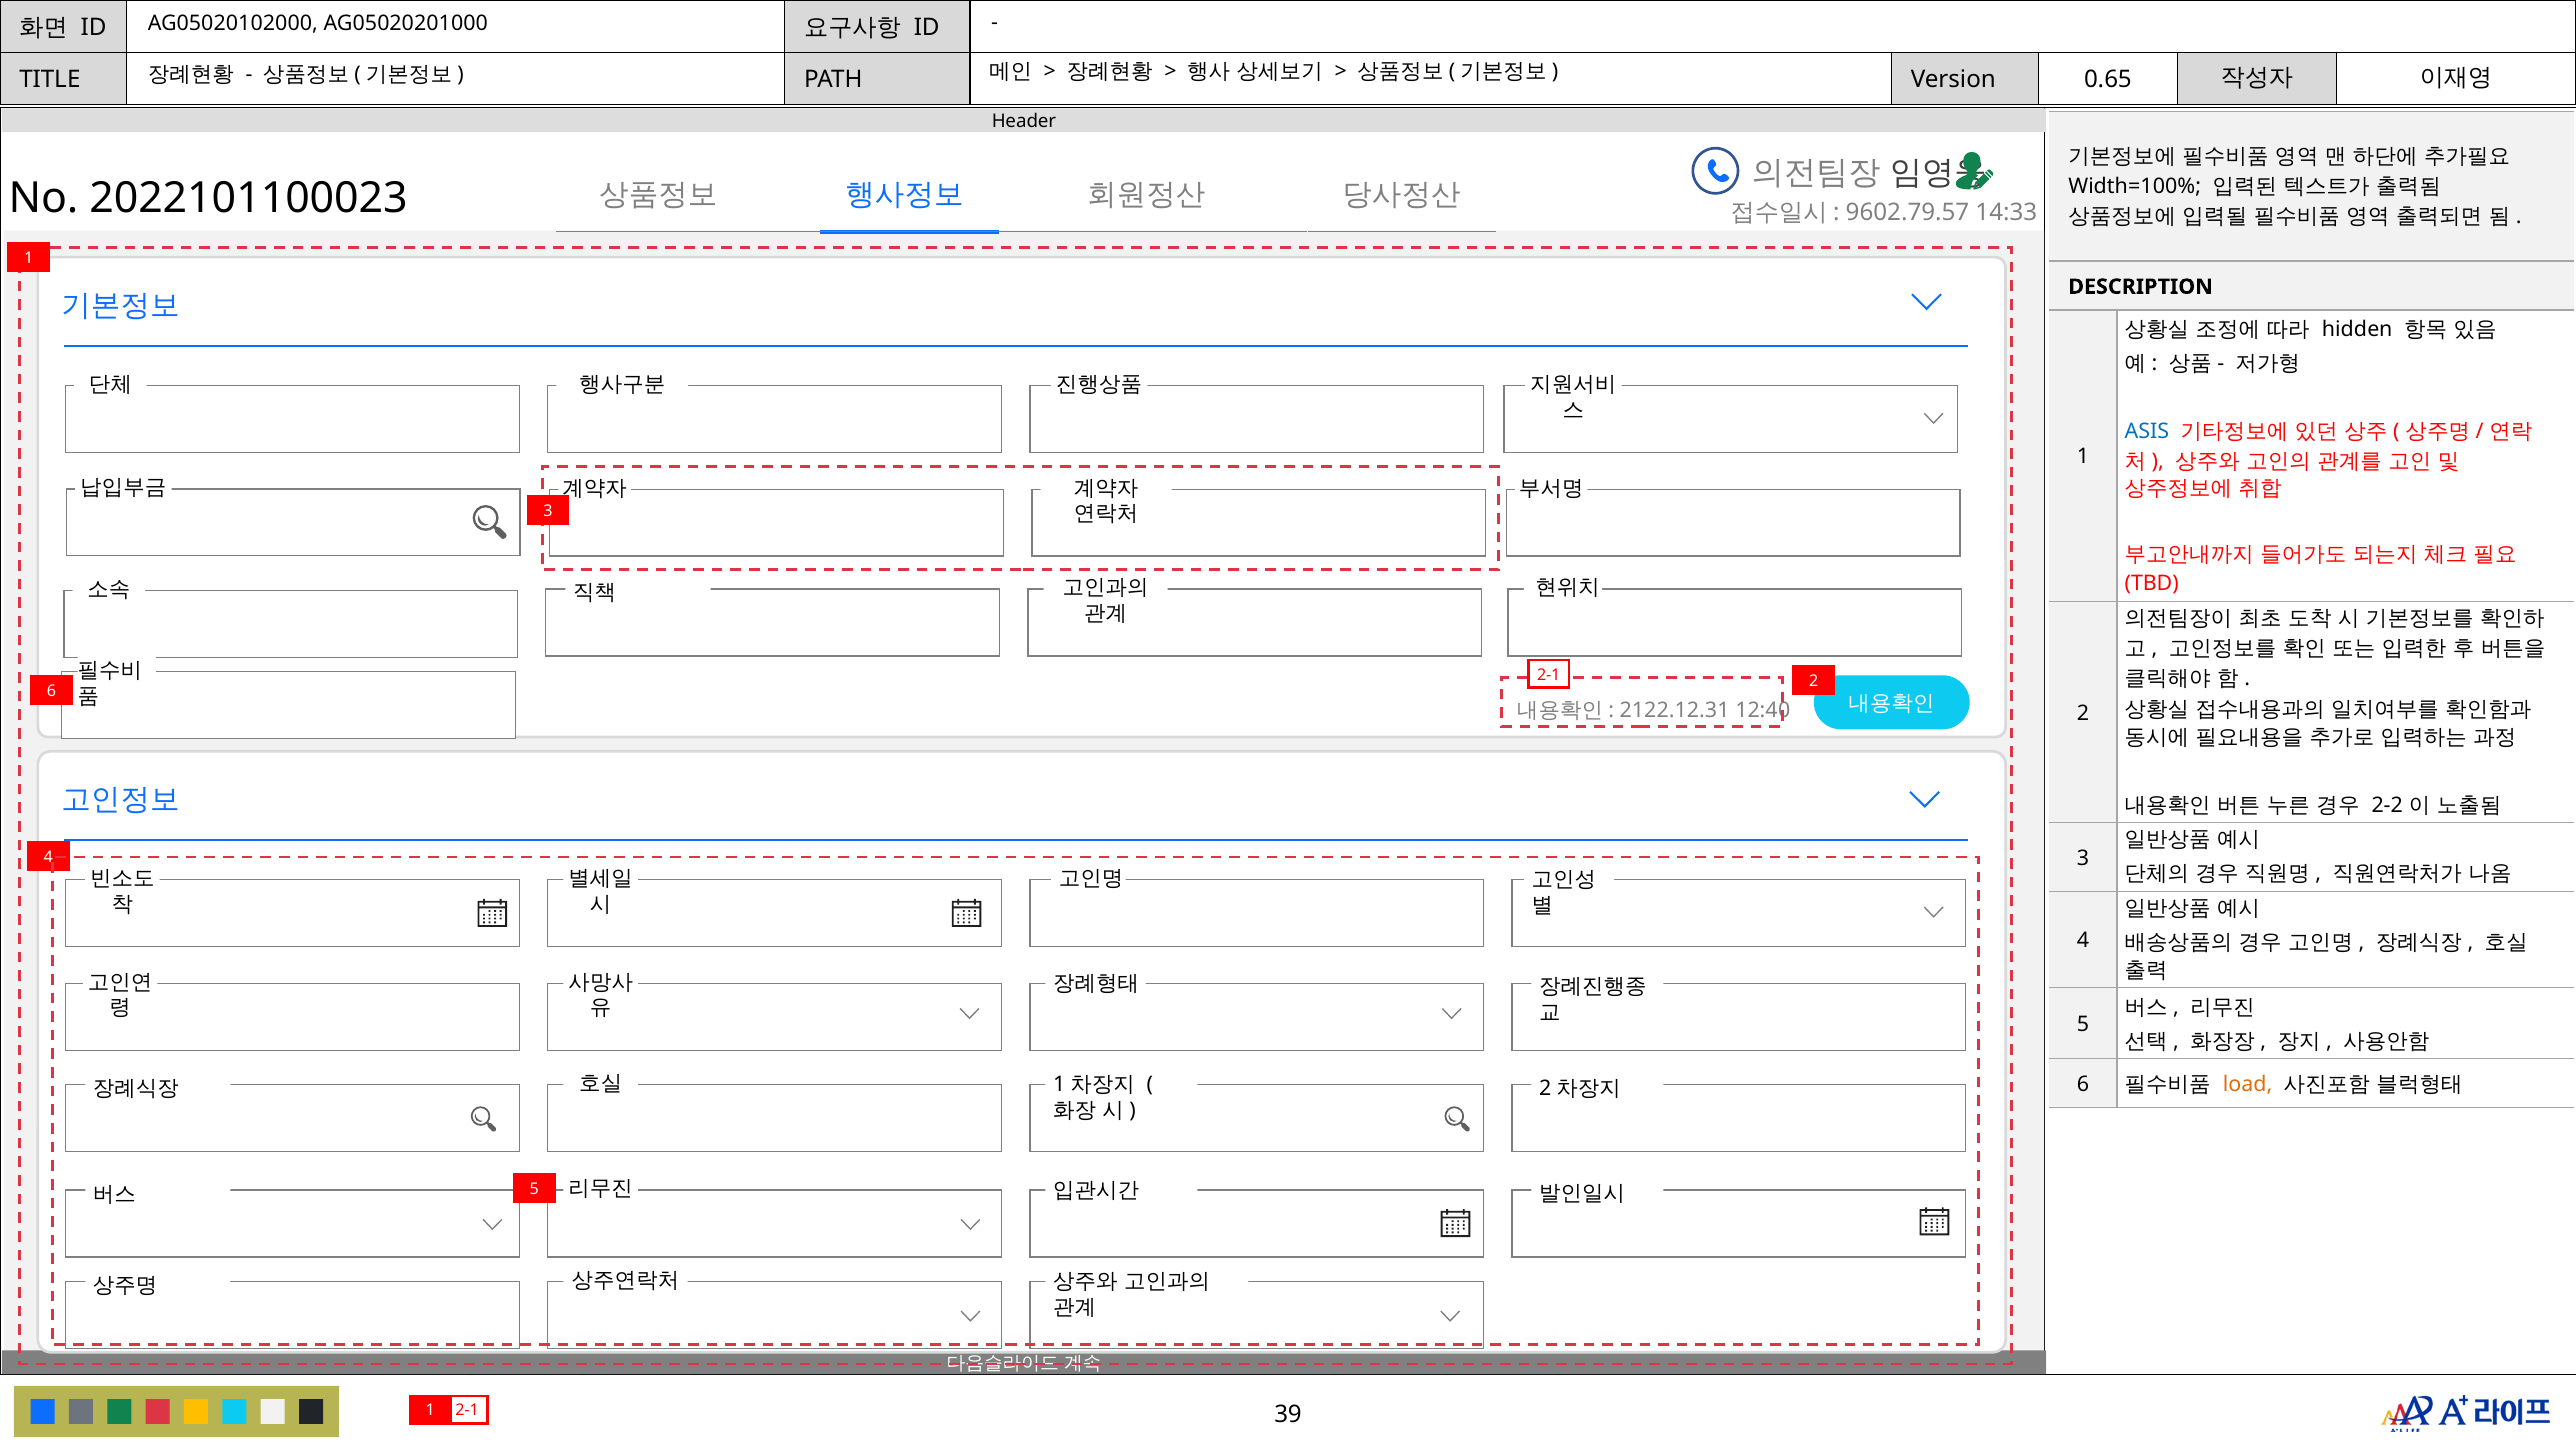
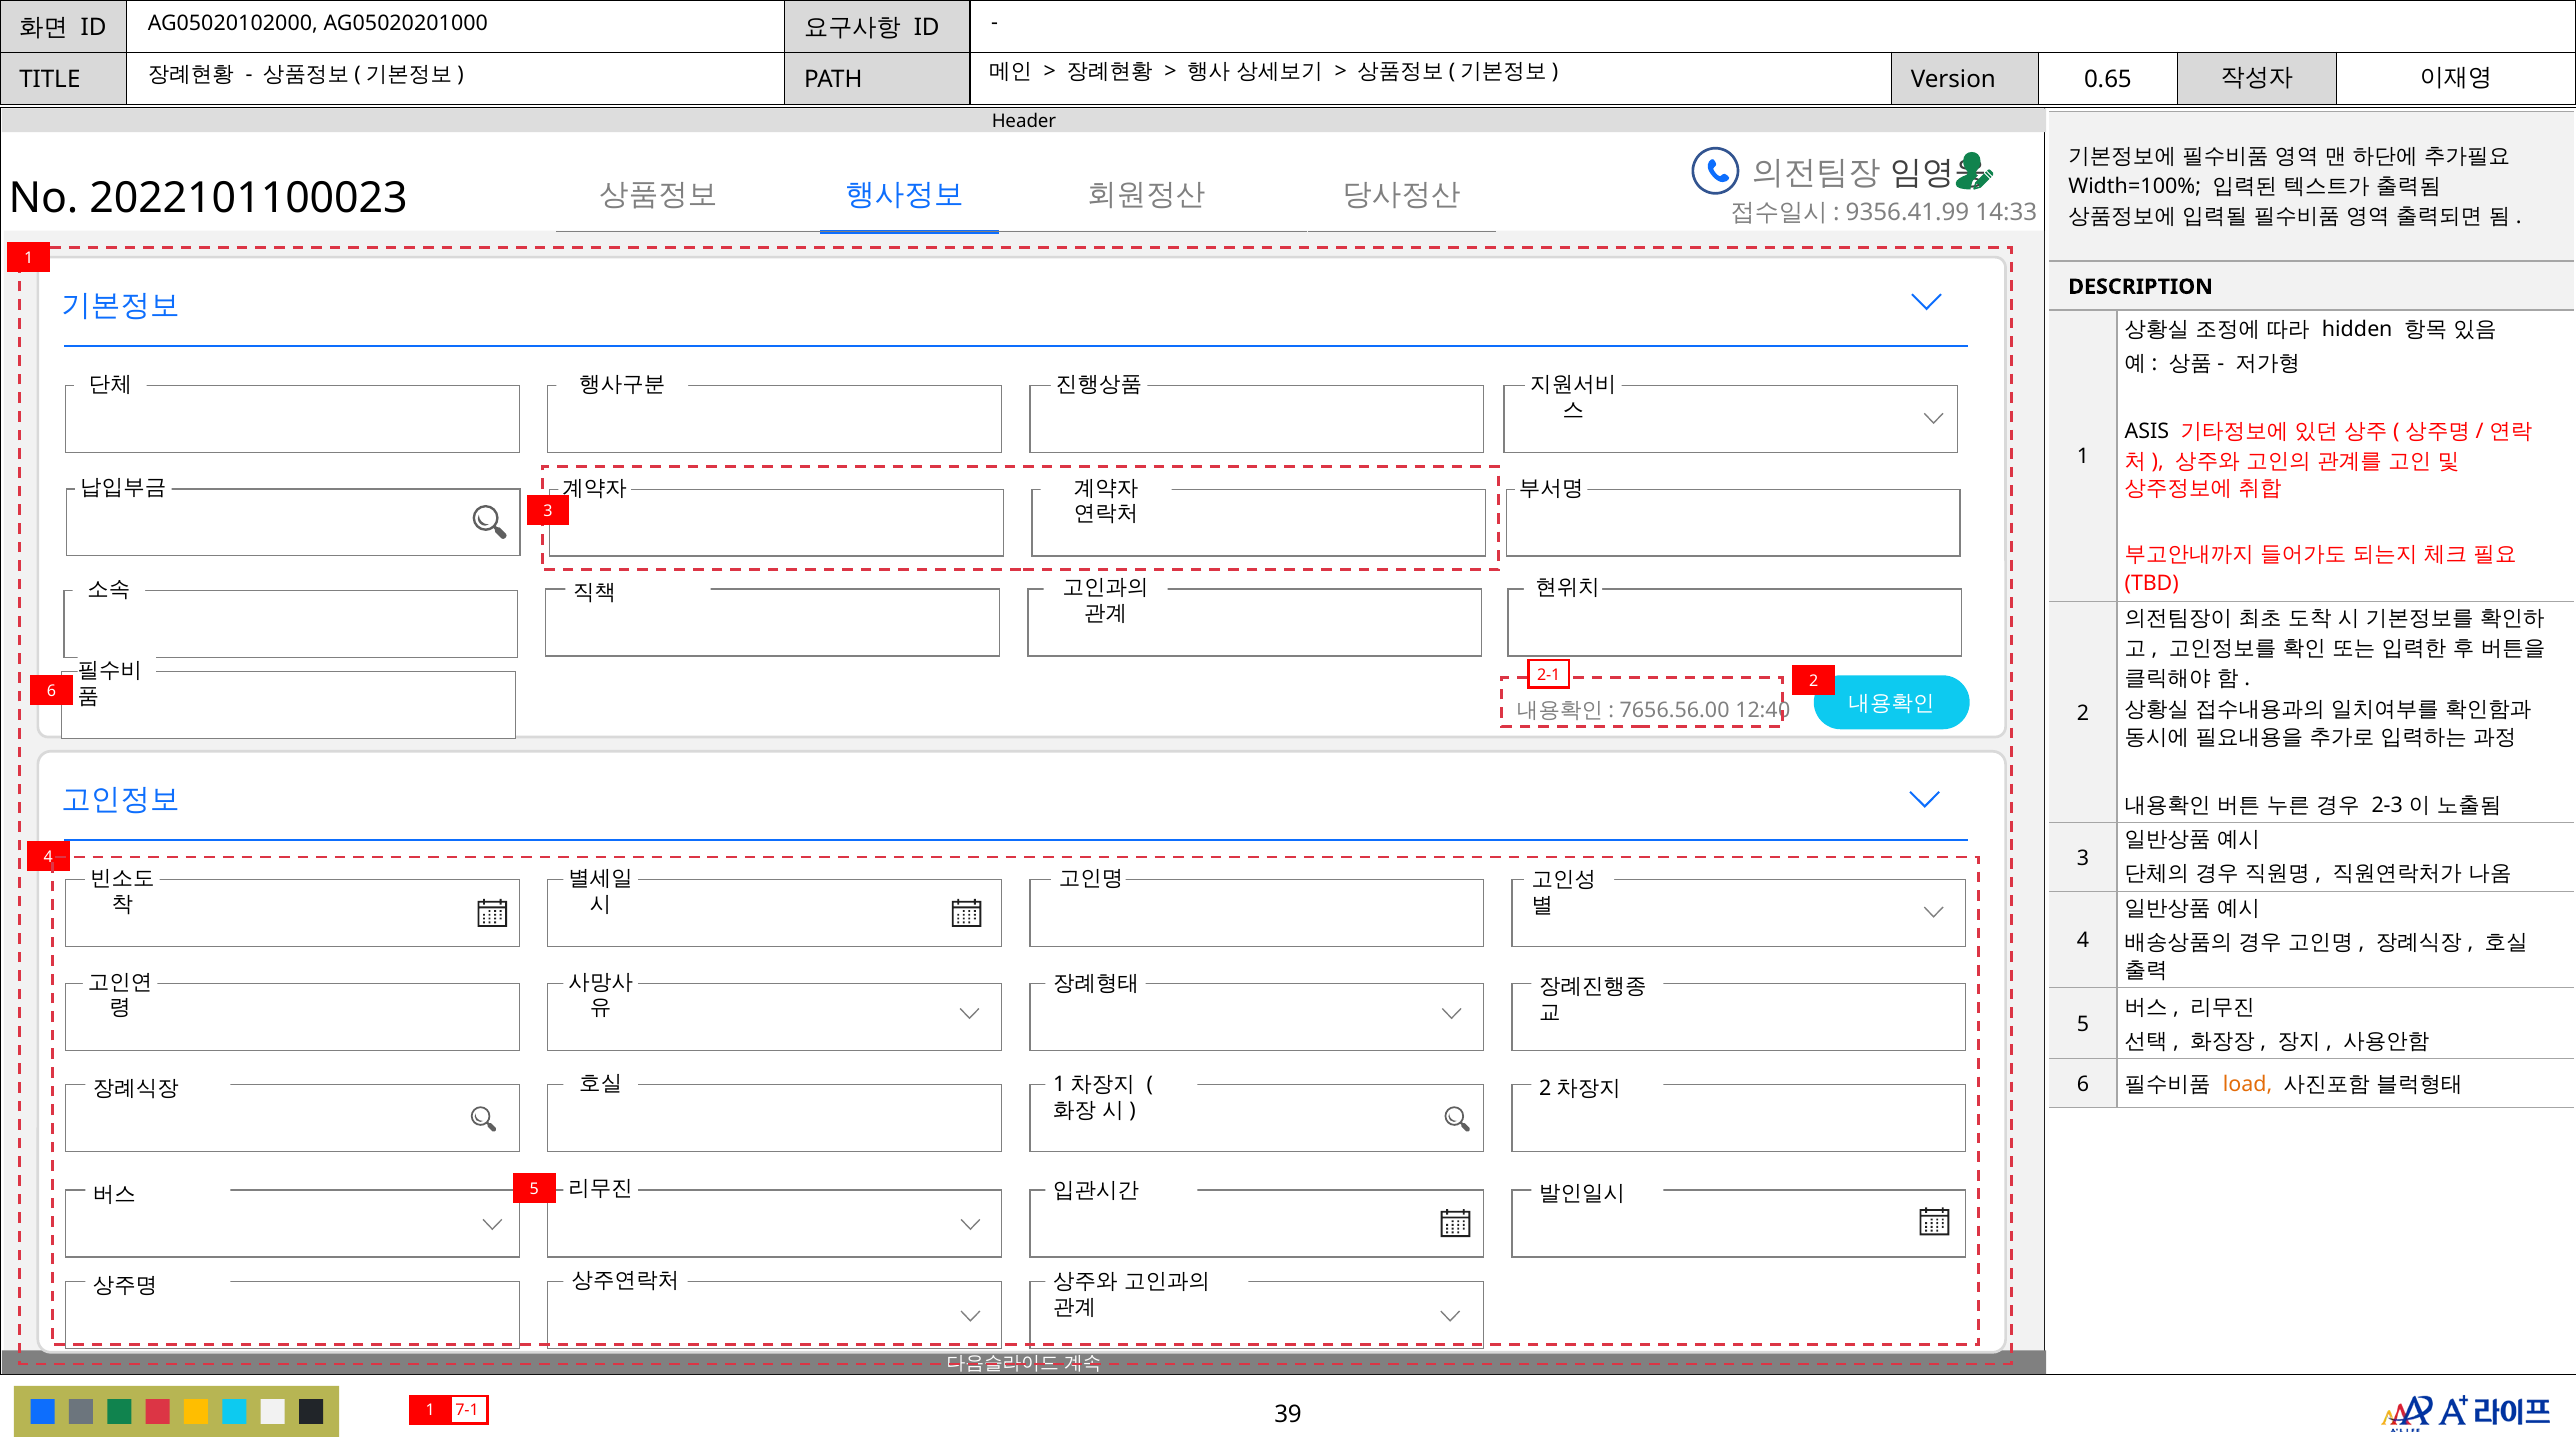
9602.79.57: 9602.79.57 -> 9356.41.99
ASIS colour: blue -> black
2122.12.31: 2122.12.31 -> 7656.56.00
2-2: 2-2 -> 2-3
2-1 at (467, 1411): 2-1 -> 7-1
